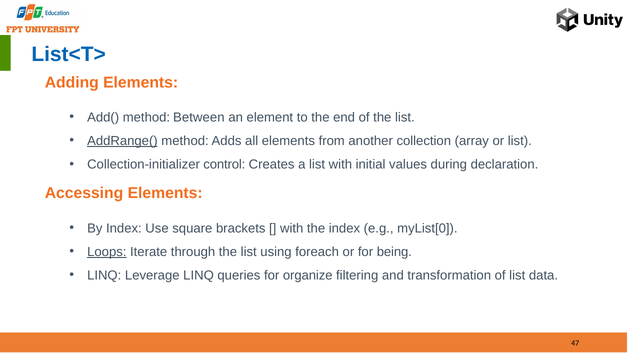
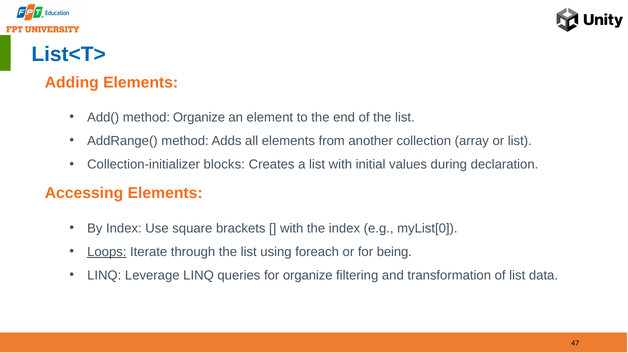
method Between: Between -> Organize
AddRange( underline: present -> none
control: control -> blocks
